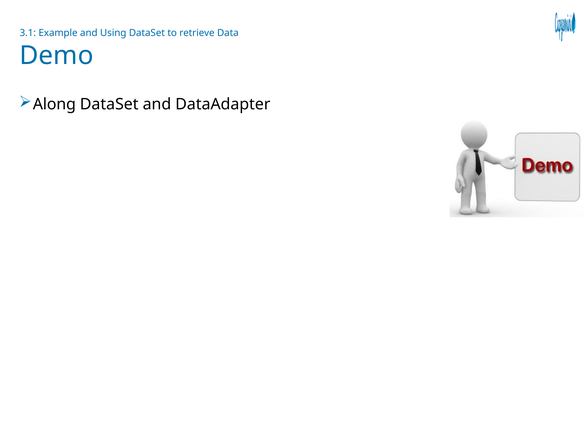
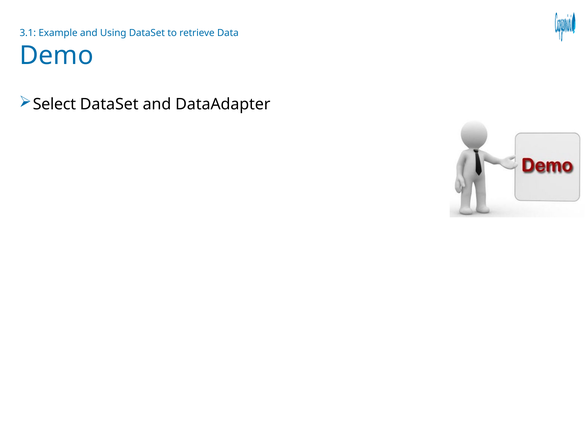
Along: Along -> Select
